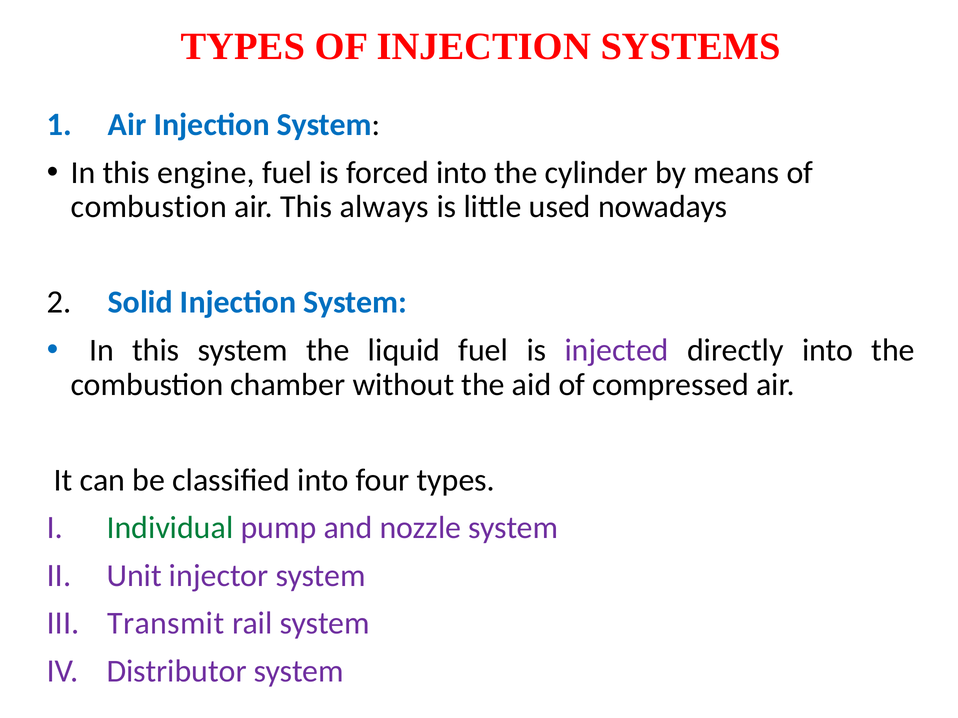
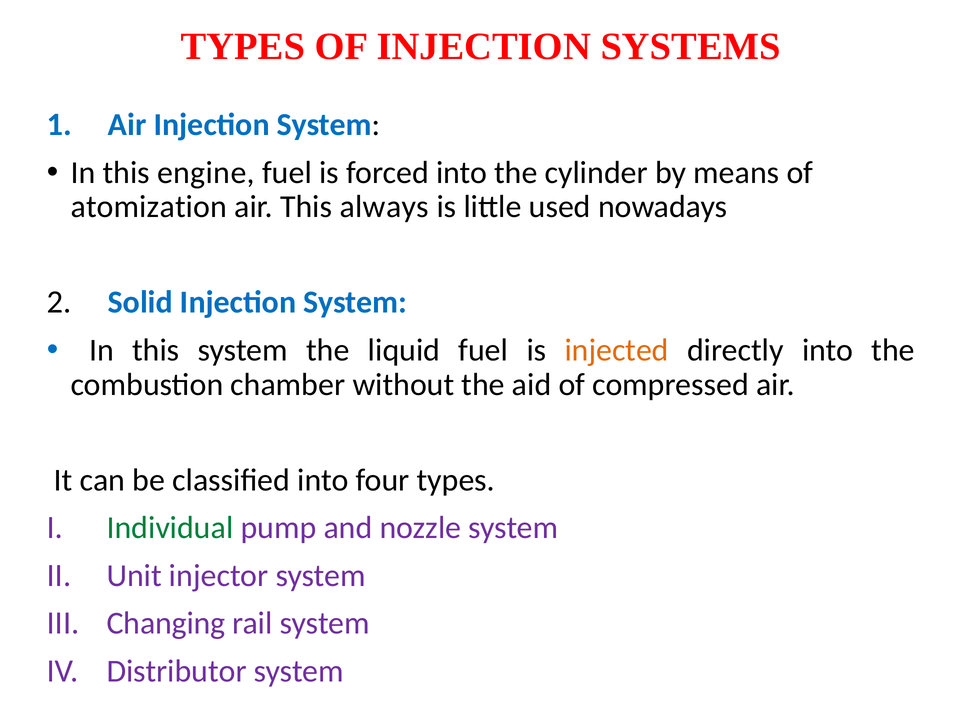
combustion at (149, 207): combustion -> atomization
injected colour: purple -> orange
Transmit: Transmit -> Changing
